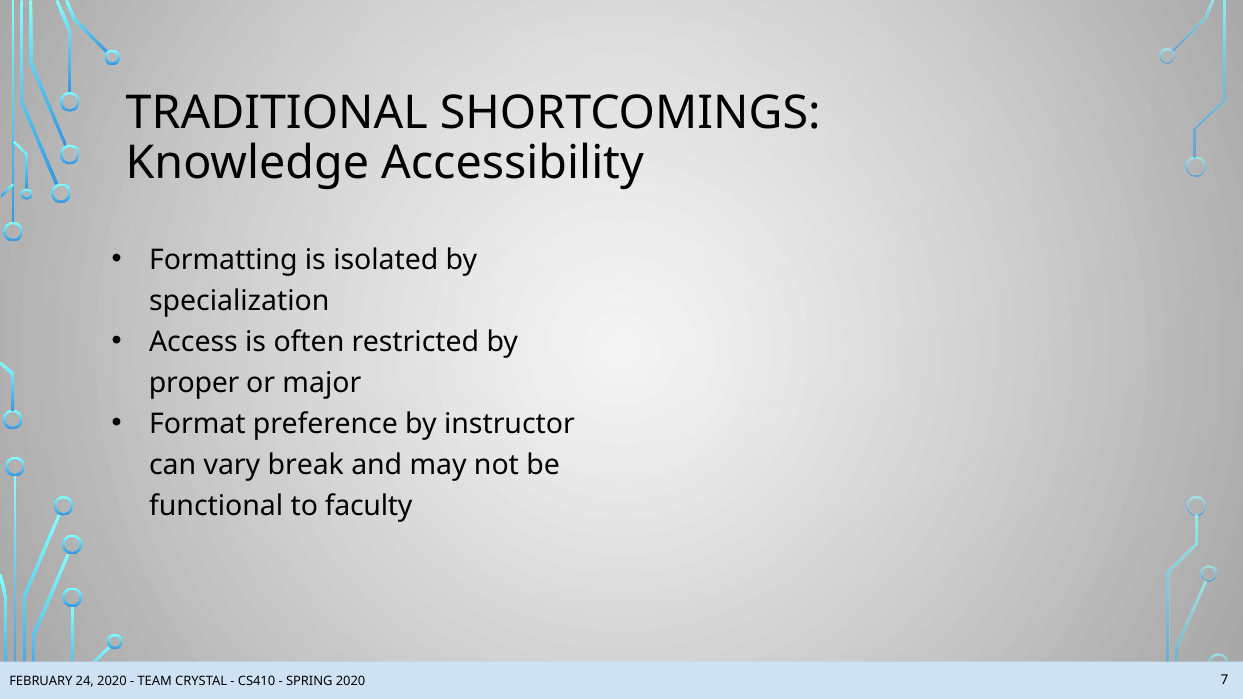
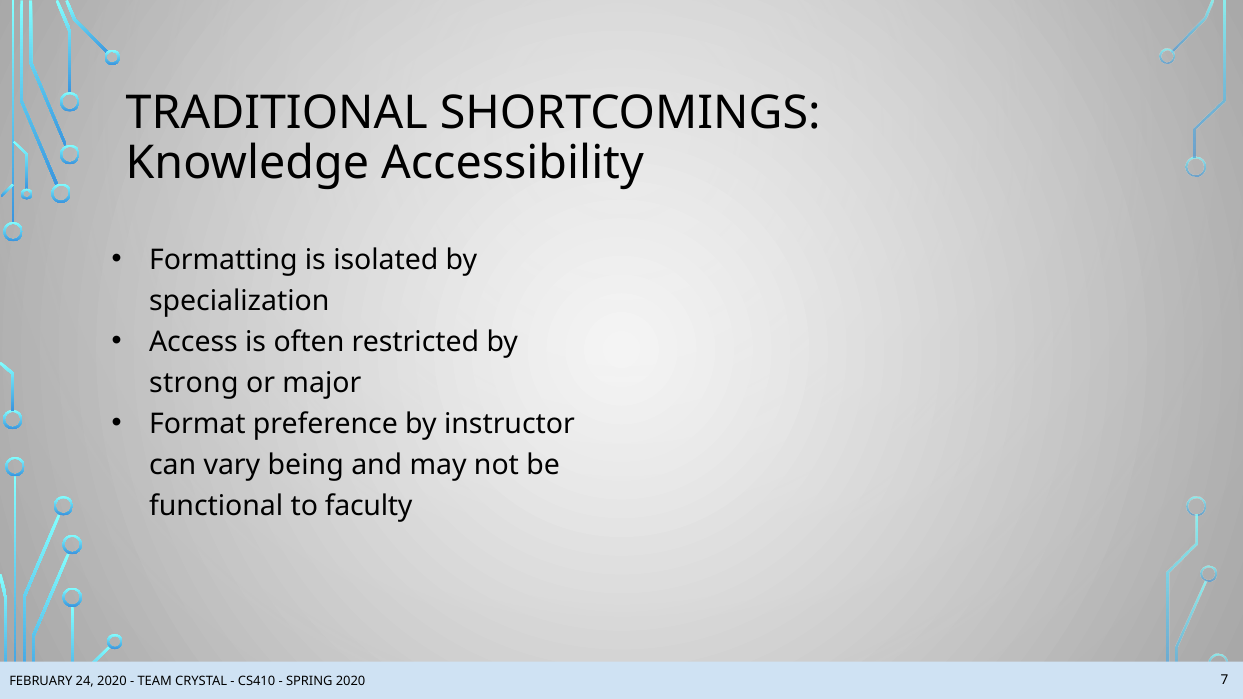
proper: proper -> strong
break: break -> being
